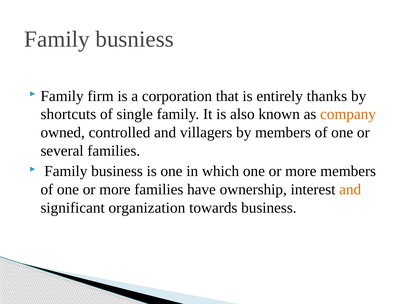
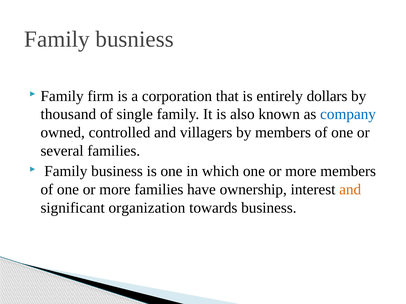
thanks: thanks -> dollars
shortcuts: shortcuts -> thousand
company colour: orange -> blue
